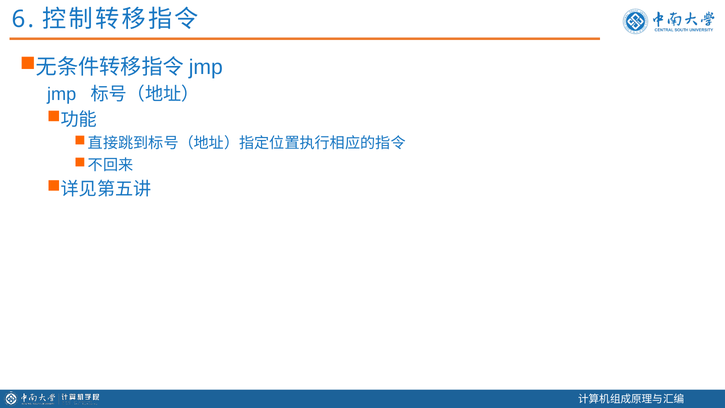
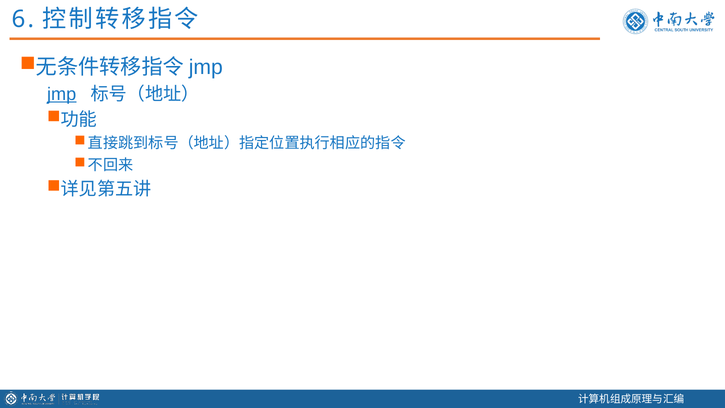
jmp at (62, 94) underline: none -> present
